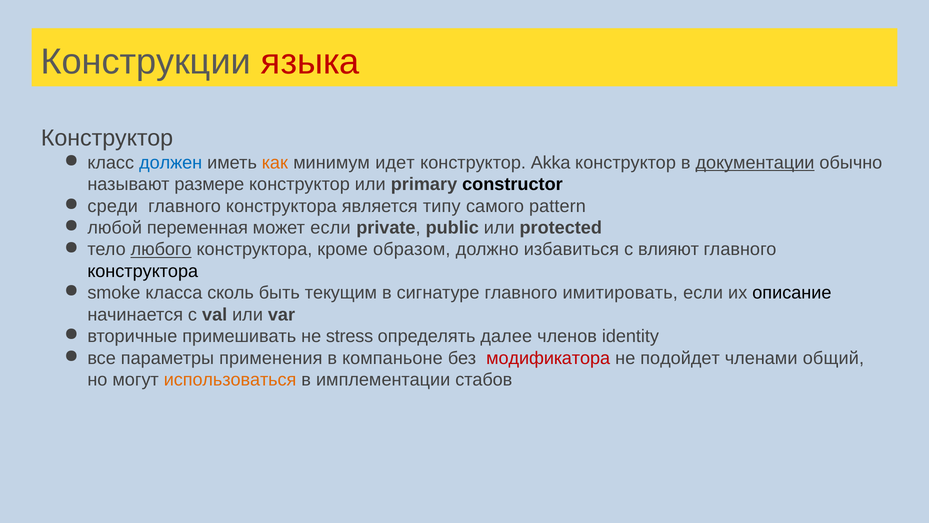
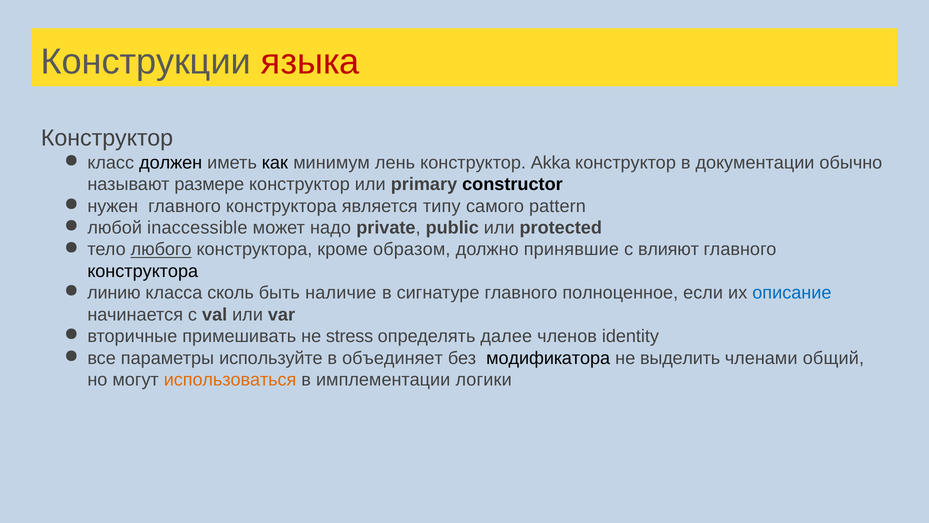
должен colour: blue -> black
как colour: orange -> black
идет: идет -> лень
документации underline: present -> none
среди: среди -> нужен
переменная: переменная -> inaccessible
может если: если -> надо
избавиться: избавиться -> принявшие
smoke: smoke -> линию
текущим: текущим -> наличие
имитировать: имитировать -> полноценное
описание colour: black -> blue
применения: применения -> используйте
компаньоне: компаньоне -> объединяет
модификатора colour: red -> black
подойдет: подойдет -> выделить
стабов: стабов -> логики
